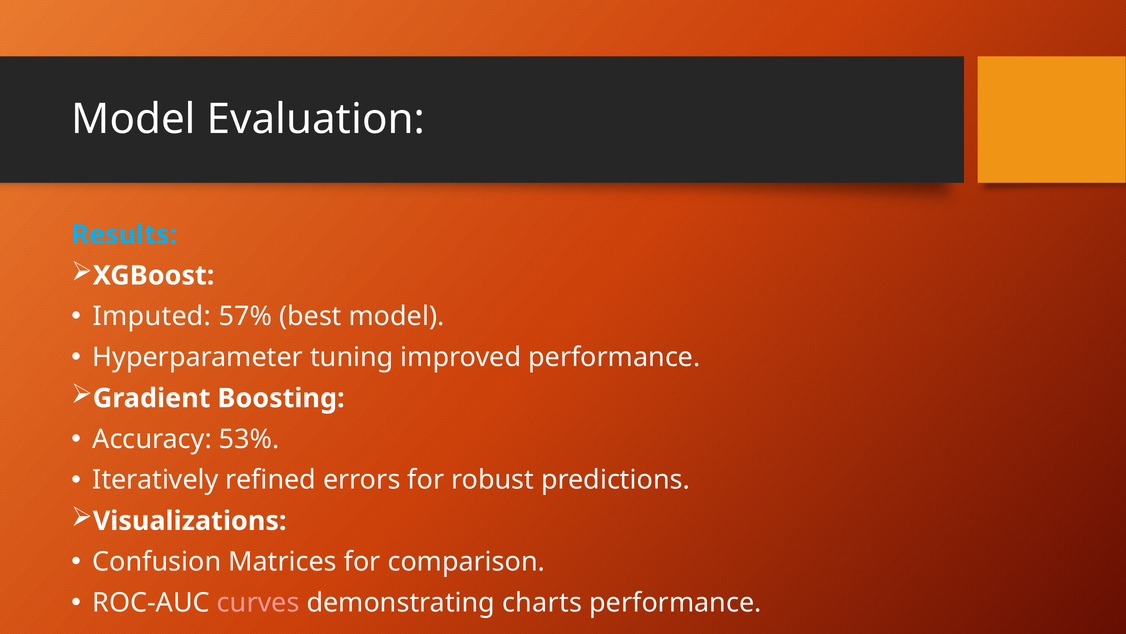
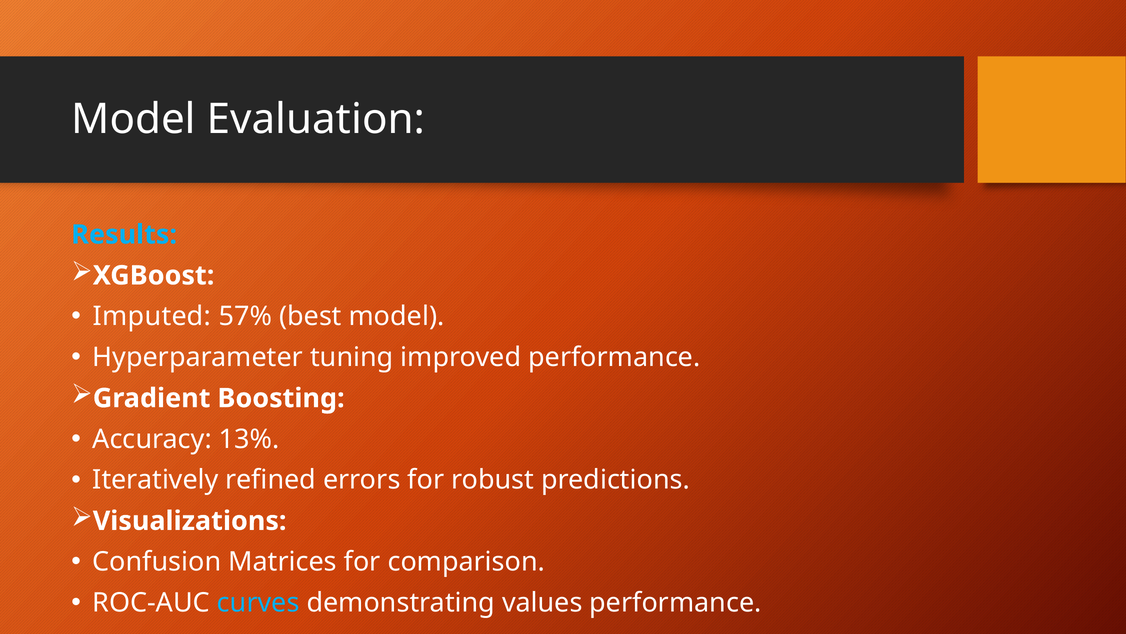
53%: 53% -> 13%
curves colour: pink -> light blue
charts: charts -> values
